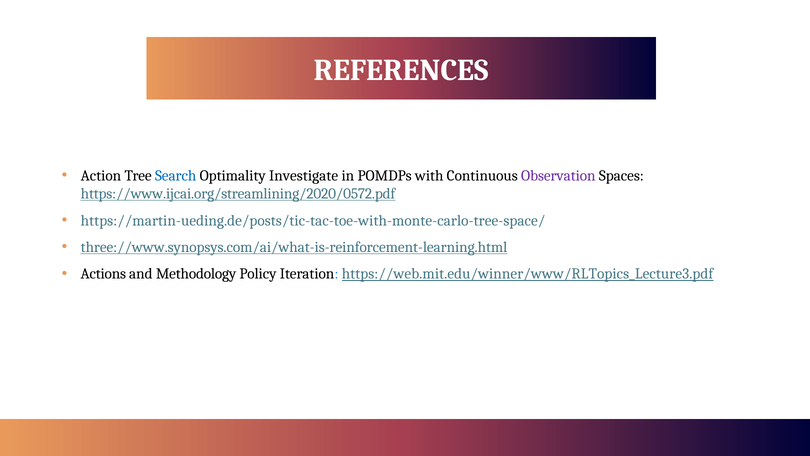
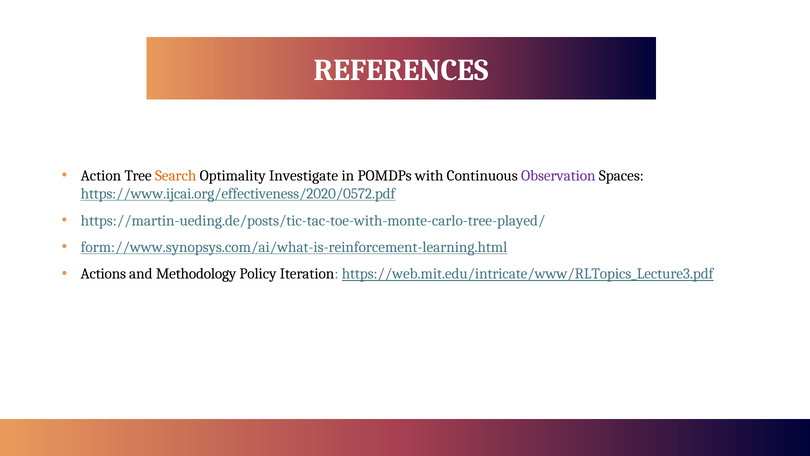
Search colour: blue -> orange
https://www.ijcai.org/streamlining/2020/0572.pdf: https://www.ijcai.org/streamlining/2020/0572.pdf -> https://www.ijcai.org/effectiveness/2020/0572.pdf
https://martin-ueding.de/posts/tic-tac-toe-with-monte-carlo-tree-space/: https://martin-ueding.de/posts/tic-tac-toe-with-monte-carlo-tree-space/ -> https://martin-ueding.de/posts/tic-tac-toe-with-monte-carlo-tree-played/
three://www.synopsys.com/ai/what-is-reinforcement-learning.html: three://www.synopsys.com/ai/what-is-reinforcement-learning.html -> form://www.synopsys.com/ai/what-is-reinforcement-learning.html
https://web.mit.edu/winner/www/RLTopics_Lecture3.pdf: https://web.mit.edu/winner/www/RLTopics_Lecture3.pdf -> https://web.mit.edu/intricate/www/RLTopics_Lecture3.pdf
